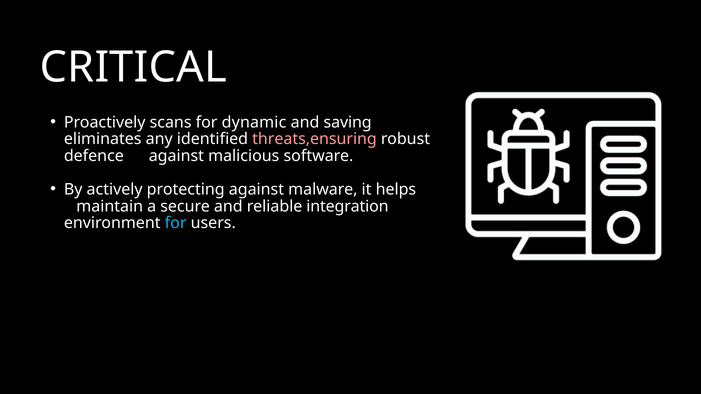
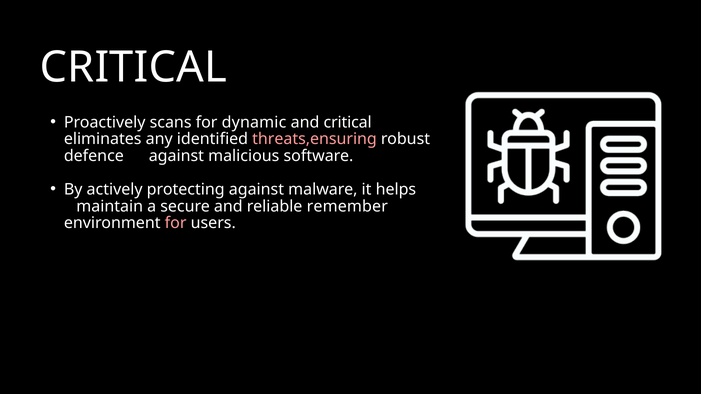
and saving: saving -> critical
integration: integration -> remember
for at (176, 223) colour: light blue -> pink
